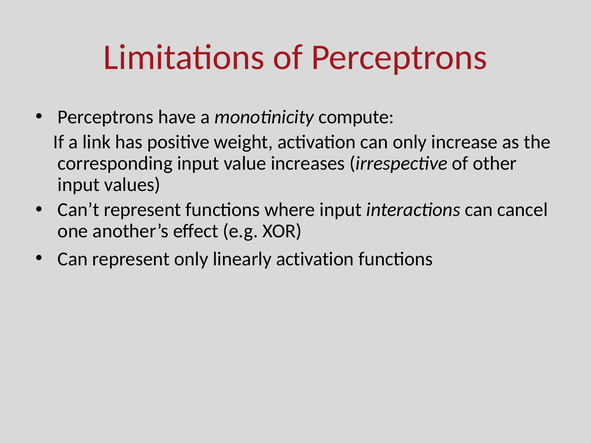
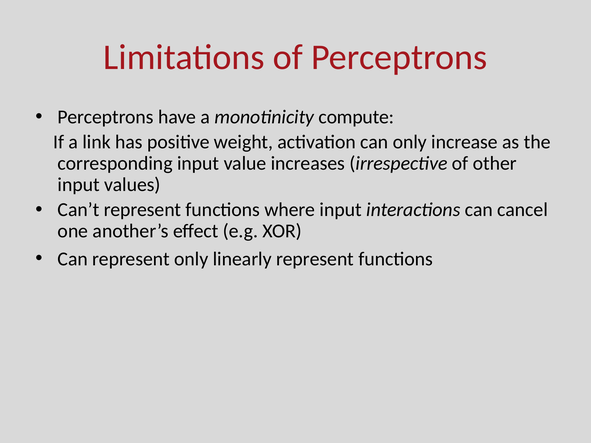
linearly activation: activation -> represent
